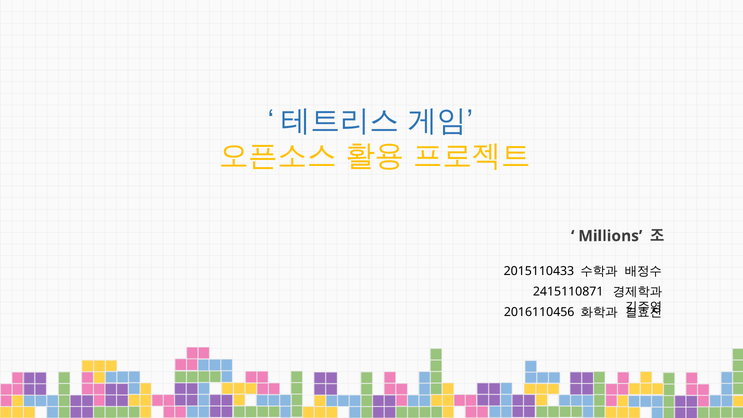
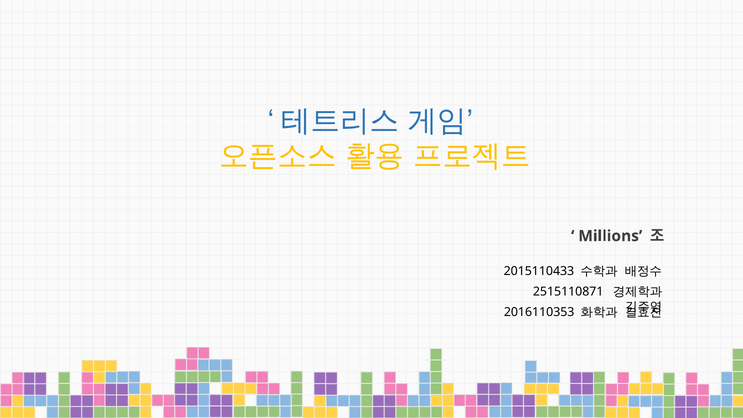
2415110871: 2415110871 -> 2515110871
2016110456: 2016110456 -> 2016110353
